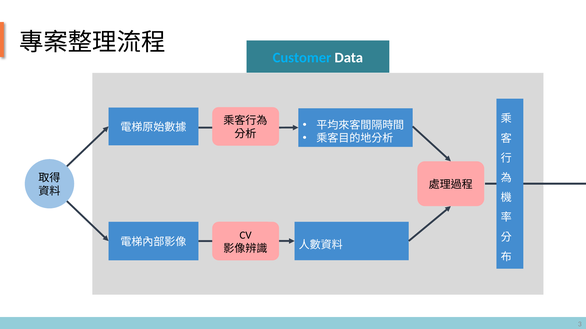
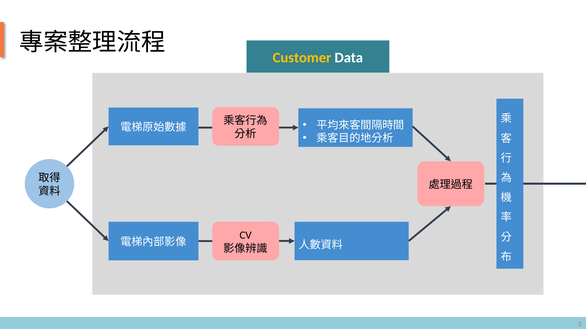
Customer colour: light blue -> yellow
